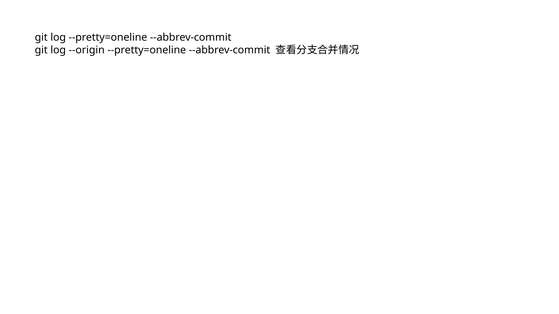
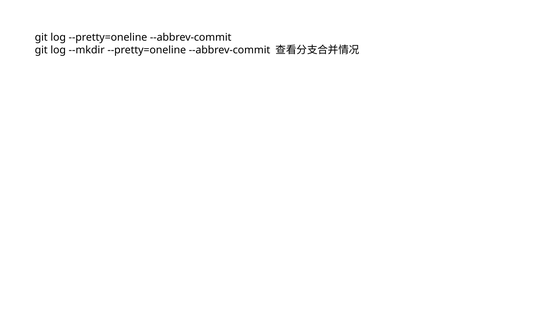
--origin: --origin -> --mkdir
